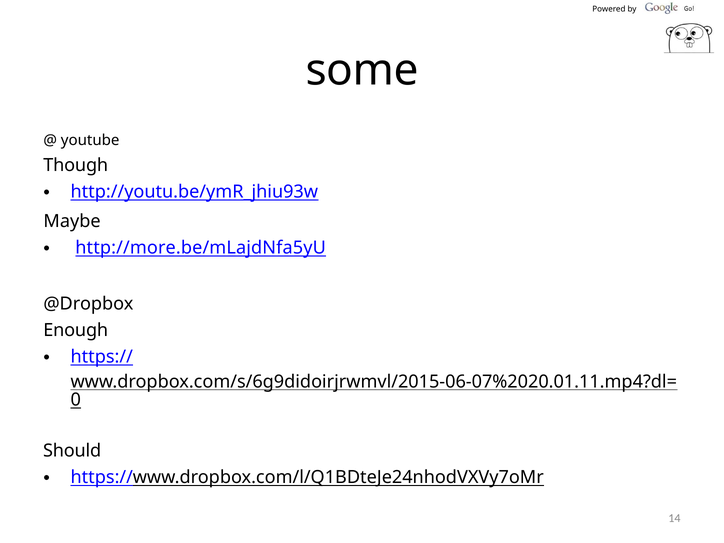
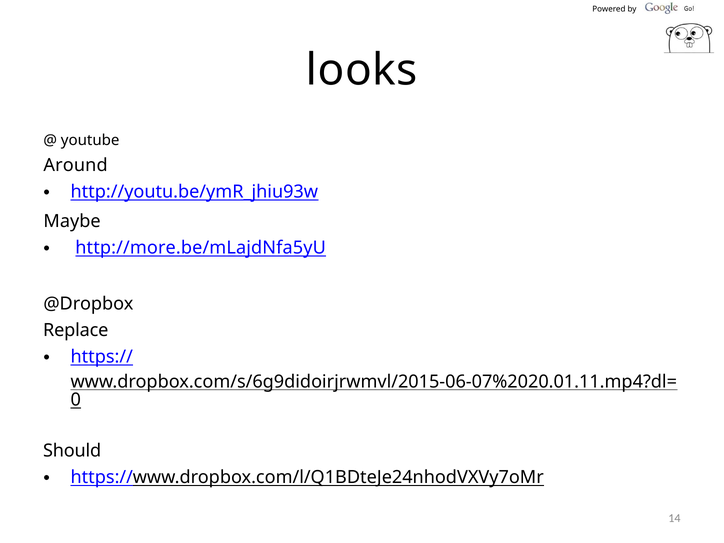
some: some -> looks
Though: Though -> Around
Enough: Enough -> Replace
